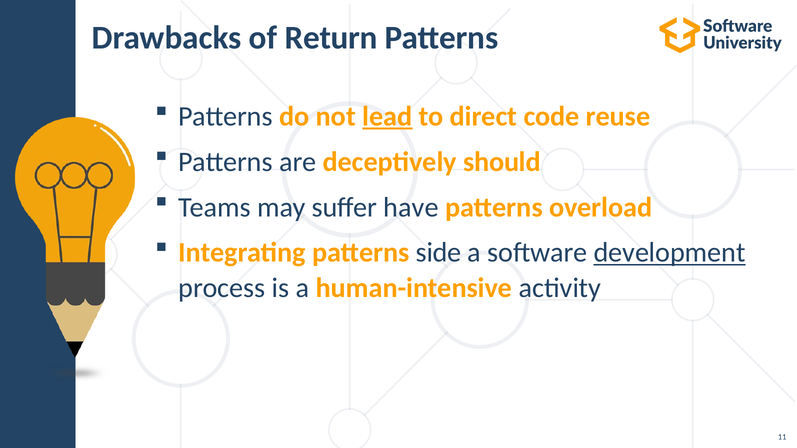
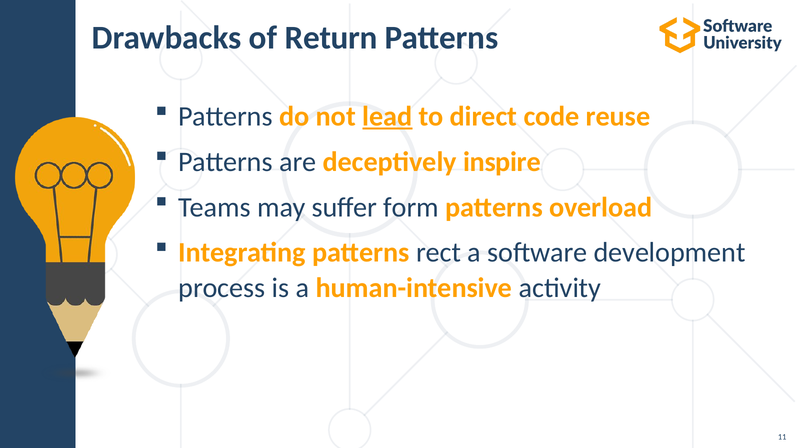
should: should -> inspire
have: have -> form
side: side -> rect
development underline: present -> none
